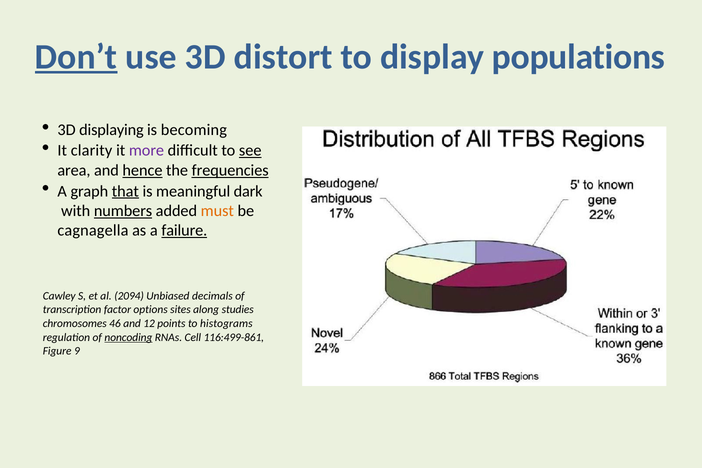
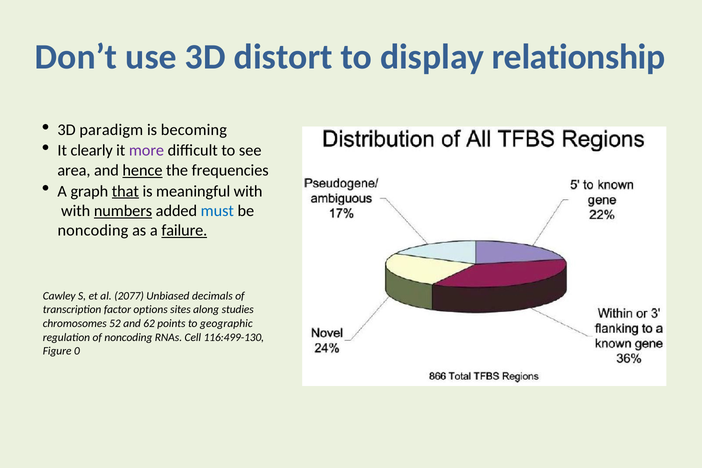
Don’t underline: present -> none
populations: populations -> relationship
displaying: displaying -> paradigm
clarity: clarity -> clearly
see underline: present -> none
frequencies underline: present -> none
meaningful dark: dark -> with
must colour: orange -> blue
cagnagella at (93, 231): cagnagella -> noncoding
2094: 2094 -> 2077
46: 46 -> 52
12: 12 -> 62
histograms: histograms -> geographic
noncoding at (128, 337) underline: present -> none
116:499-861: 116:499-861 -> 116:499-130
9: 9 -> 0
